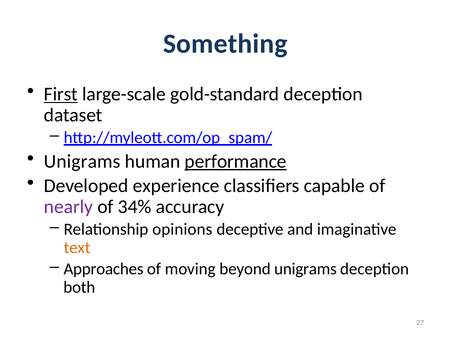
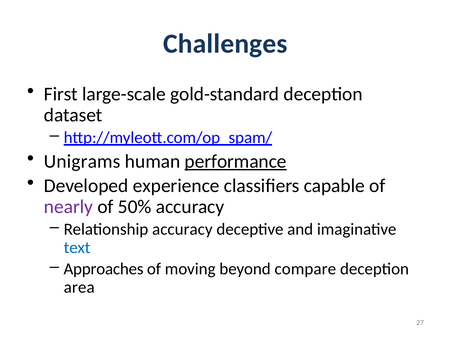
Something: Something -> Challenges
First underline: present -> none
34%: 34% -> 50%
Relationship opinions: opinions -> accuracy
text colour: orange -> blue
beyond unigrams: unigrams -> compare
both: both -> area
